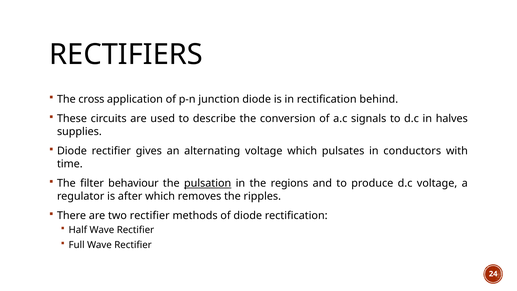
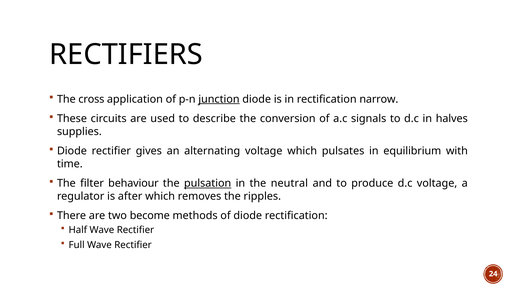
junction underline: none -> present
behind: behind -> narrow
conductors: conductors -> equilibrium
regions: regions -> neutral
two rectifier: rectifier -> become
